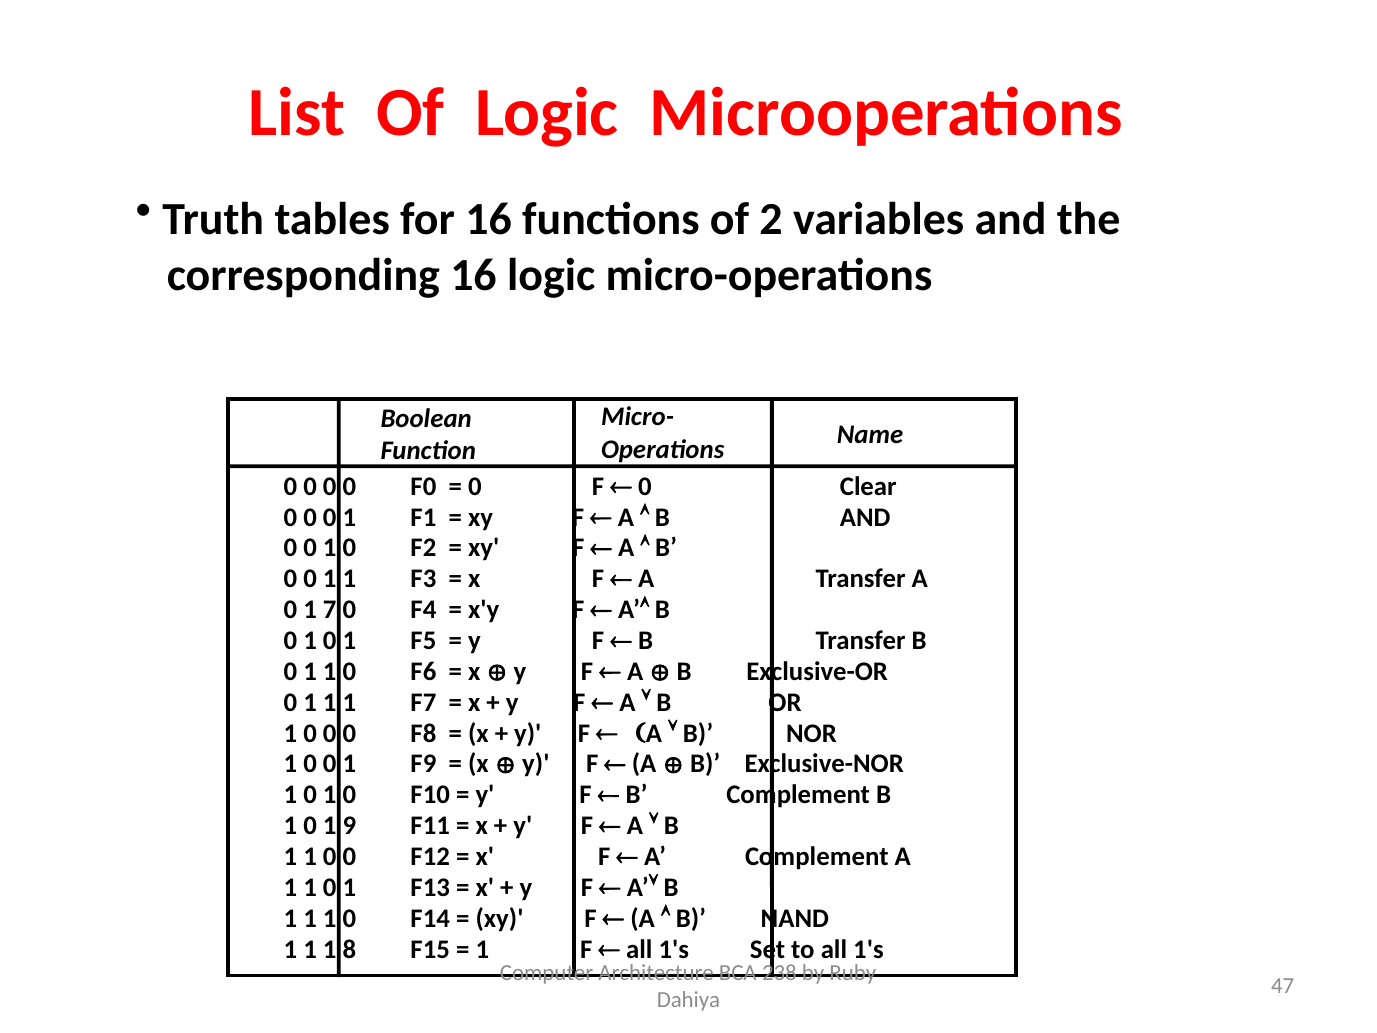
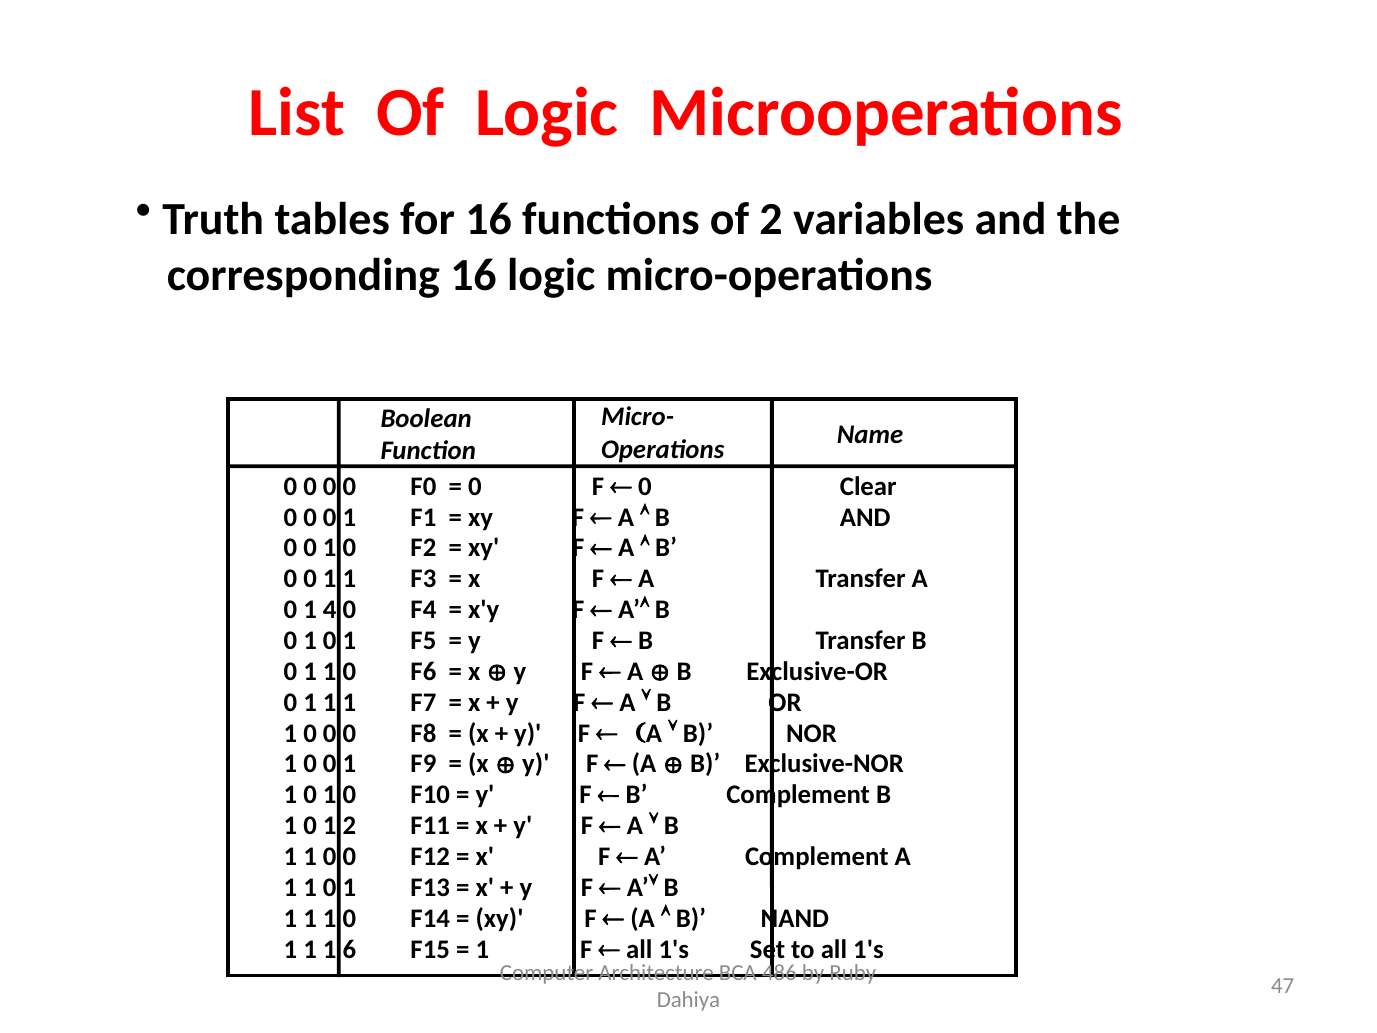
7: 7 -> 4
1 9: 9 -> 2
8: 8 -> 6
238: 238 -> 486
